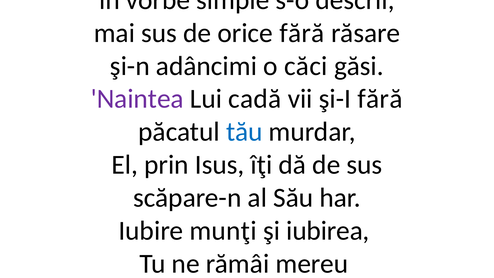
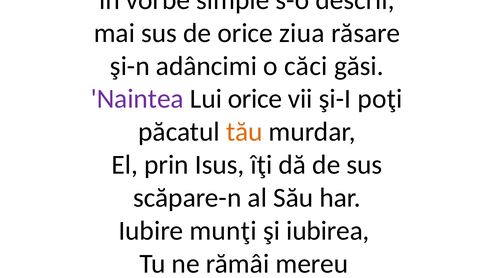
orice fără: fără -> ziua
Lui cadă: cadă -> orice
şi-I fără: fără -> poţi
tău colour: blue -> orange
